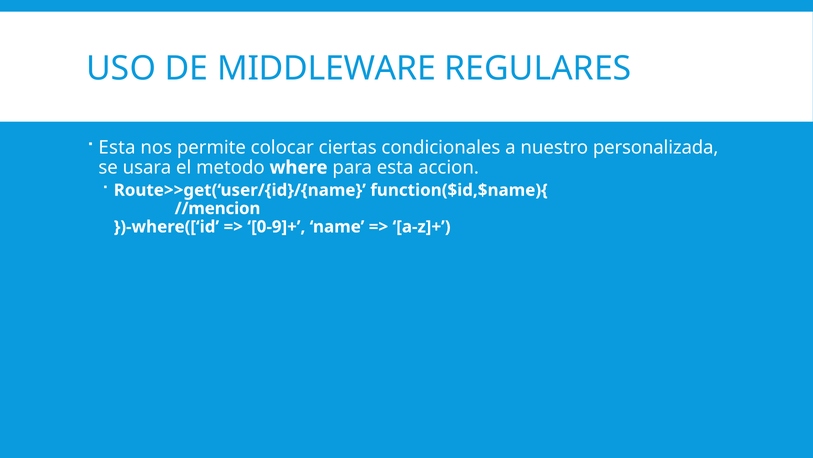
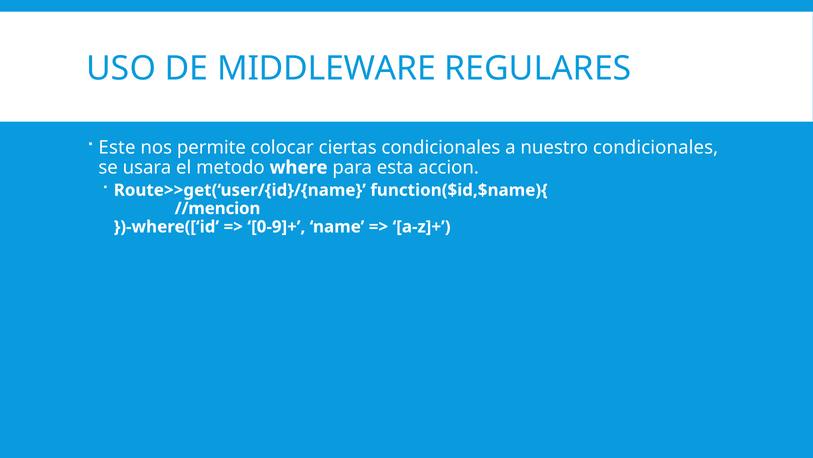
Esta at (117, 147): Esta -> Este
nuestro personalizada: personalizada -> condicionales
